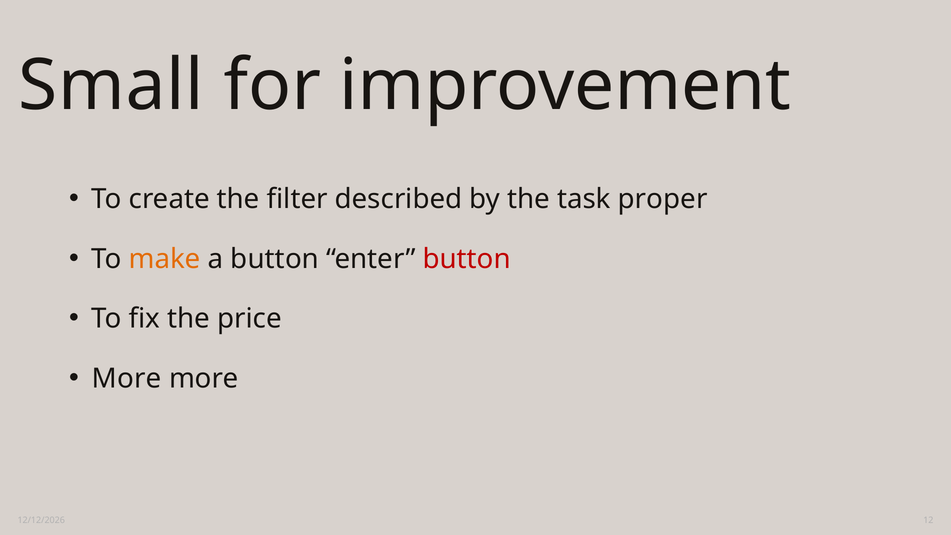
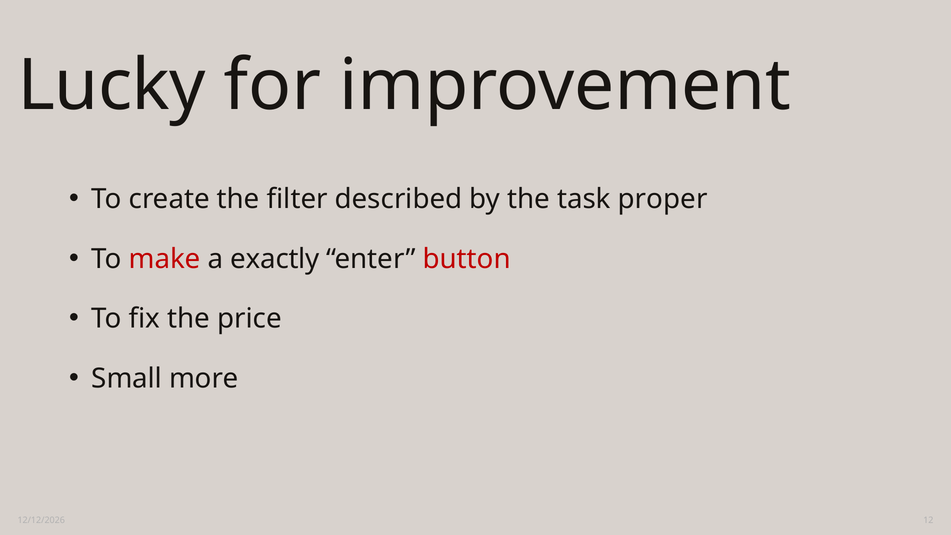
Small: Small -> Lucky
make colour: orange -> red
a button: button -> exactly
More at (127, 378): More -> Small
